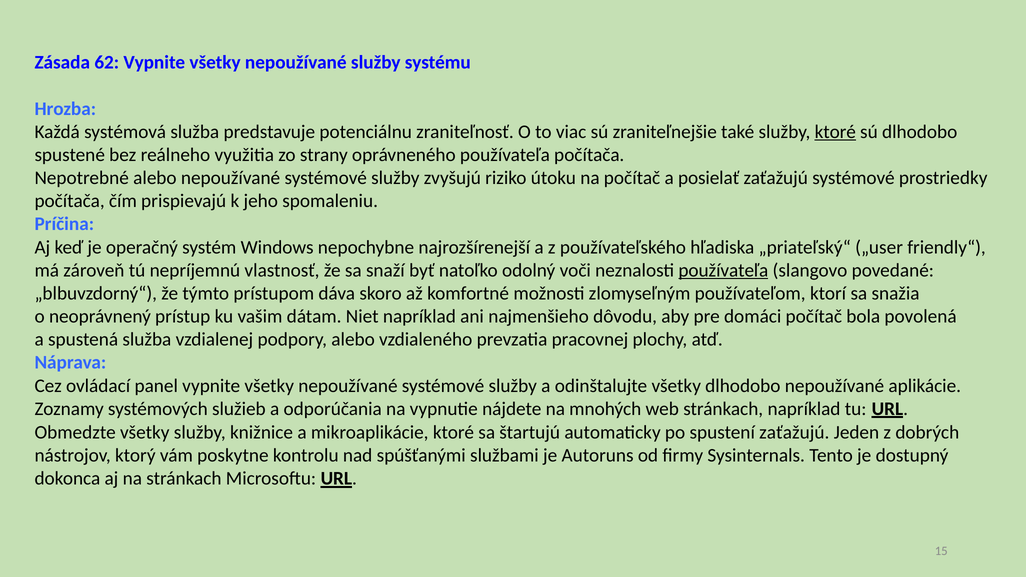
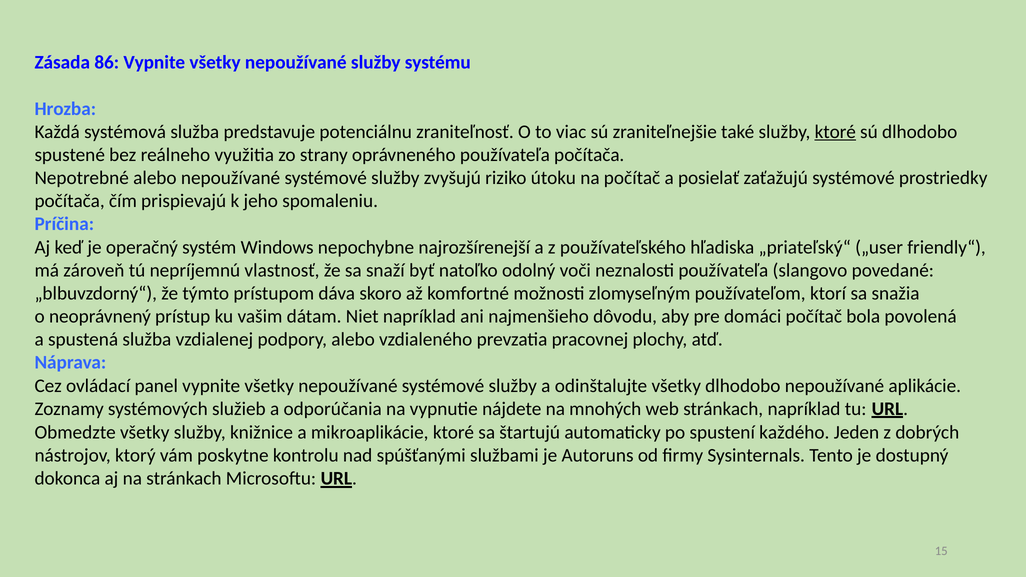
62: 62 -> 86
používateľa at (723, 270) underline: present -> none
spustení zaťažujú: zaťažujú -> každého
